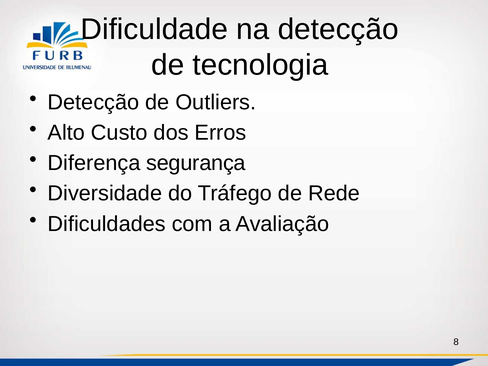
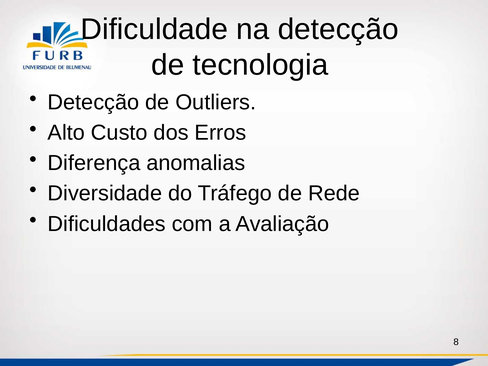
segurança: segurança -> anomalias
